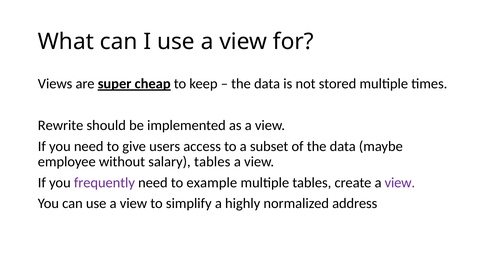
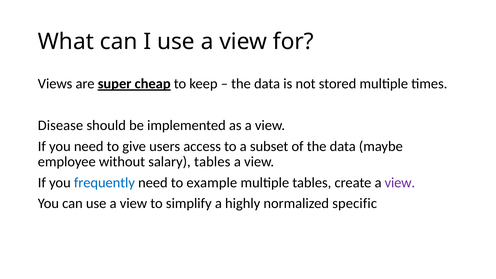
Rewrite: Rewrite -> Disease
frequently colour: purple -> blue
address: address -> specific
